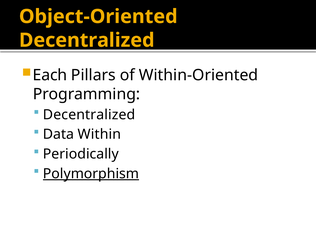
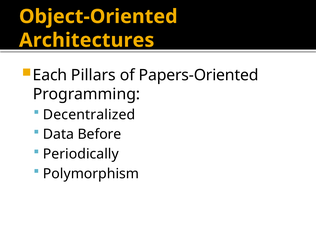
Decentralized at (87, 40): Decentralized -> Architectures
Within-Oriented: Within-Oriented -> Papers-Oriented
Within: Within -> Before
Polymorphism underline: present -> none
